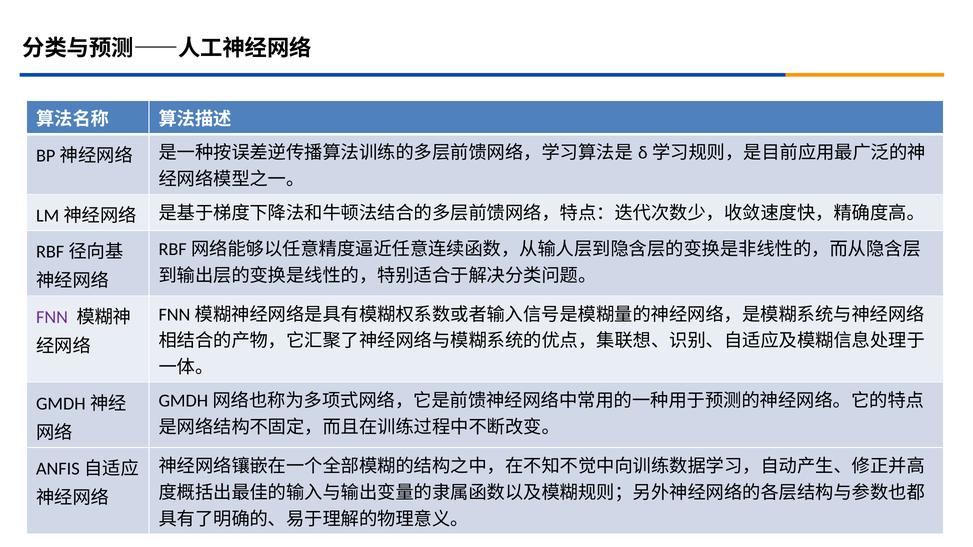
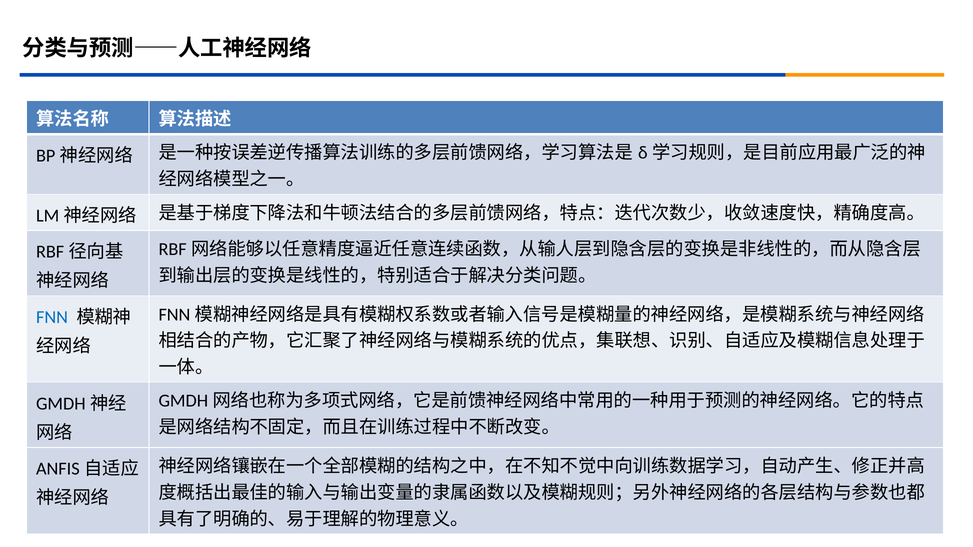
FNN colour: purple -> blue
